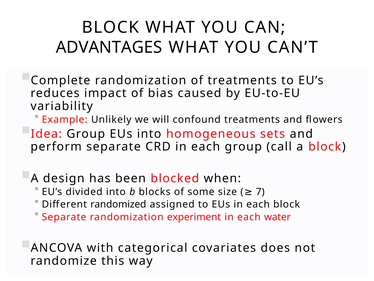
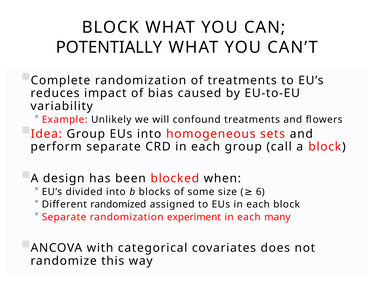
ADVANTAGES: ADVANTAGES -> POTENTIALLY
7: 7 -> 6
water: water -> many
